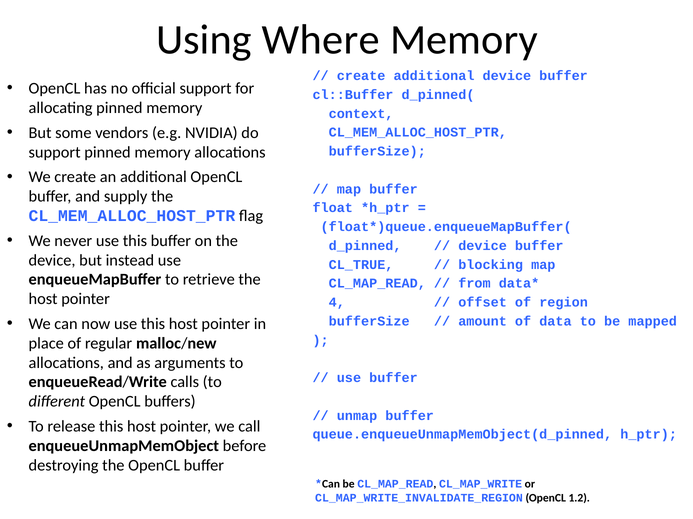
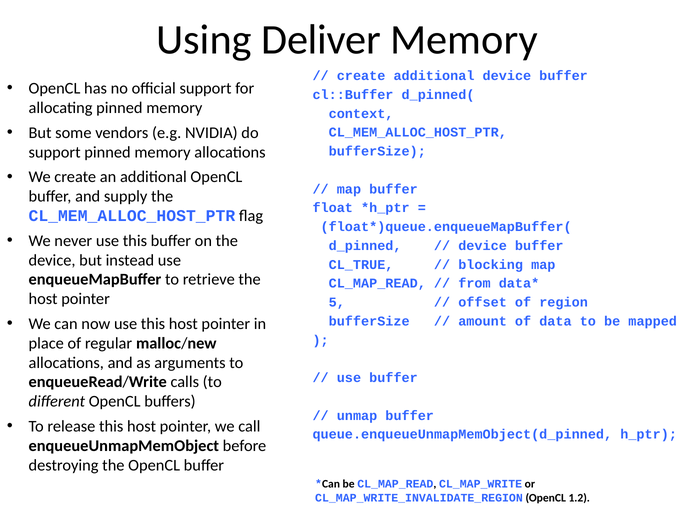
Where: Where -> Deliver
4: 4 -> 5
